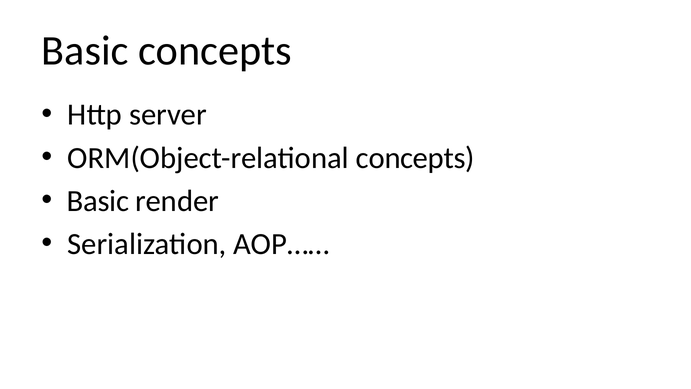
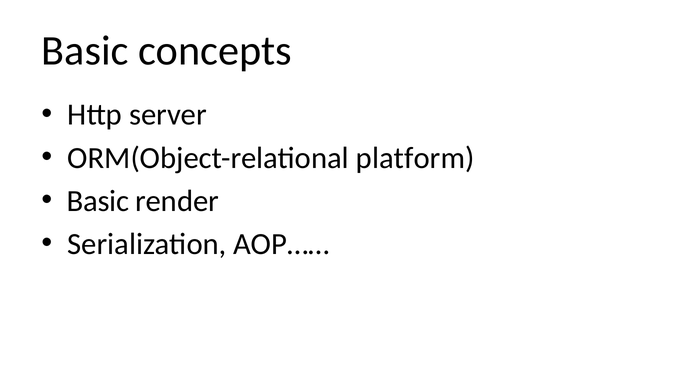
ORM(Object-relational concepts: concepts -> platform
